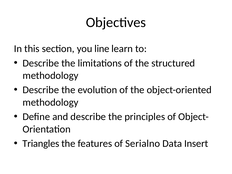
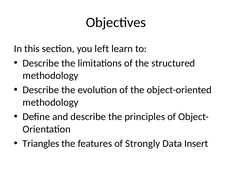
line: line -> left
Serialno: Serialno -> Strongly
